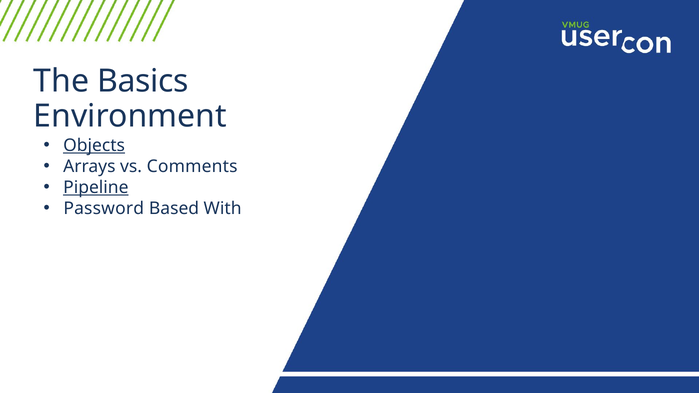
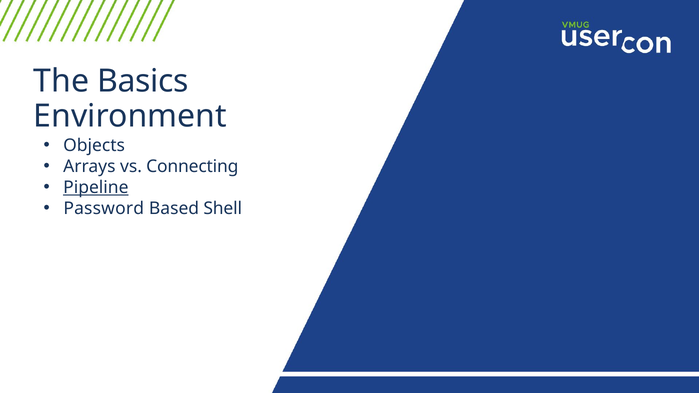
Objects underline: present -> none
Comments: Comments -> Connecting
With: With -> Shell
